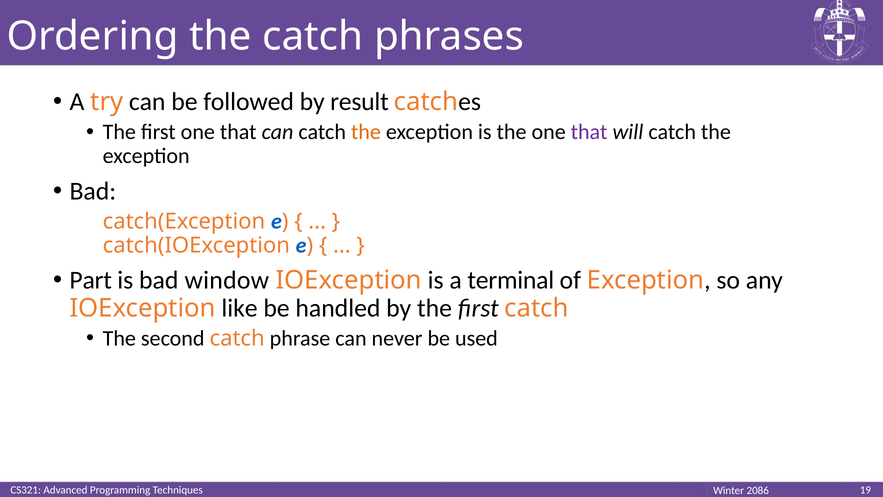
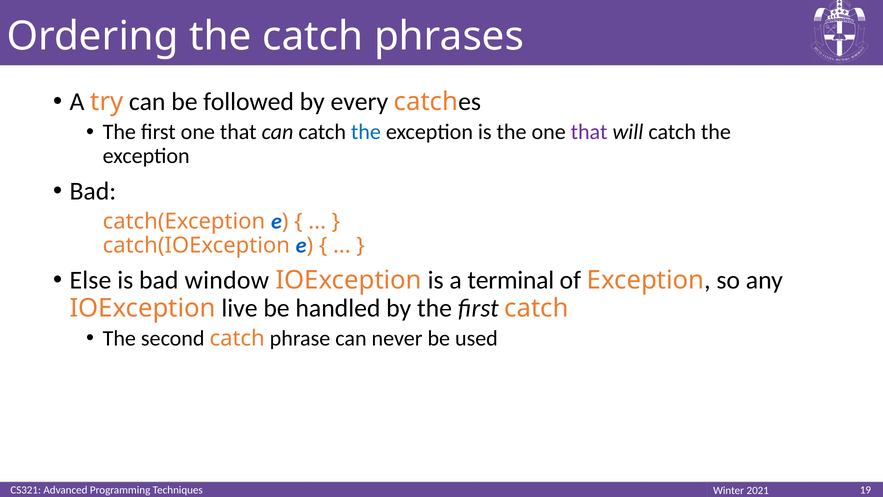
result: result -> every
the at (366, 132) colour: orange -> blue
Part: Part -> Else
like: like -> live
2086: 2086 -> 2021
